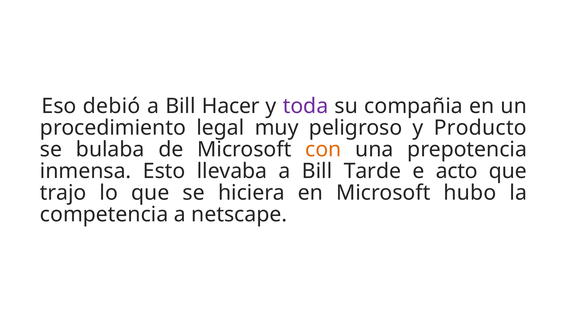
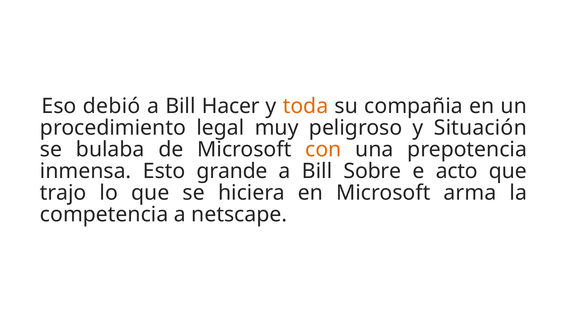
toda colour: purple -> orange
Producto: Producto -> Situación
llevaba: llevaba -> grande
Tarde: Tarde -> Sobre
hubo: hubo -> arma
